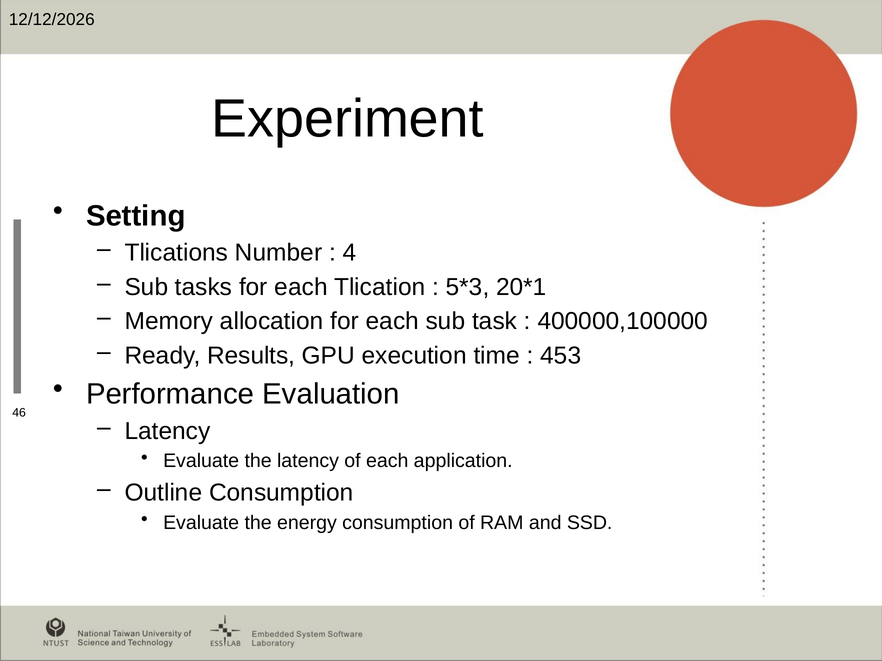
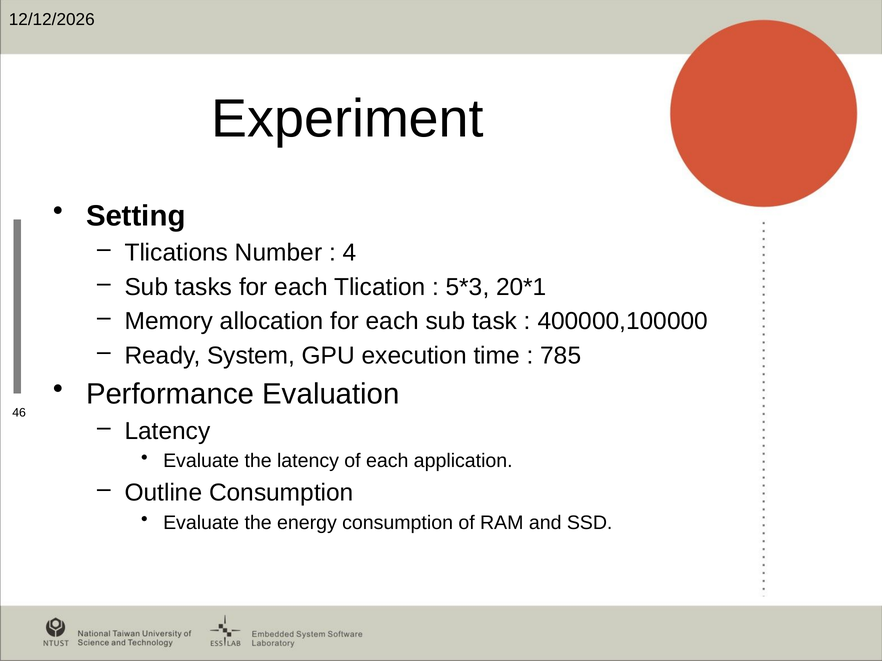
Results: Results -> System
453: 453 -> 785
